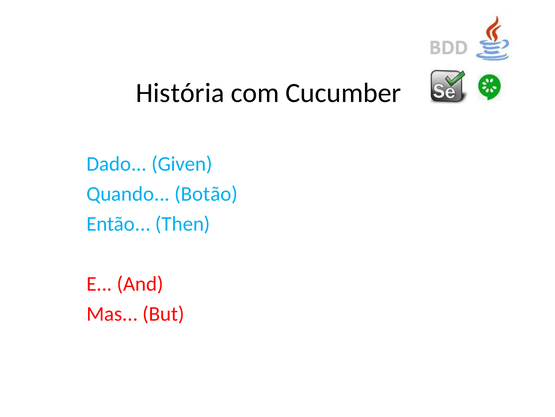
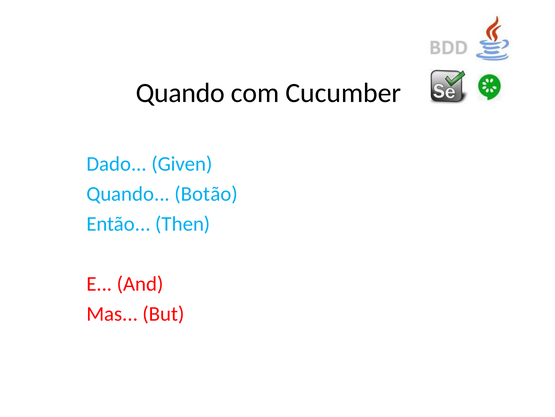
História at (180, 93): História -> Quando
